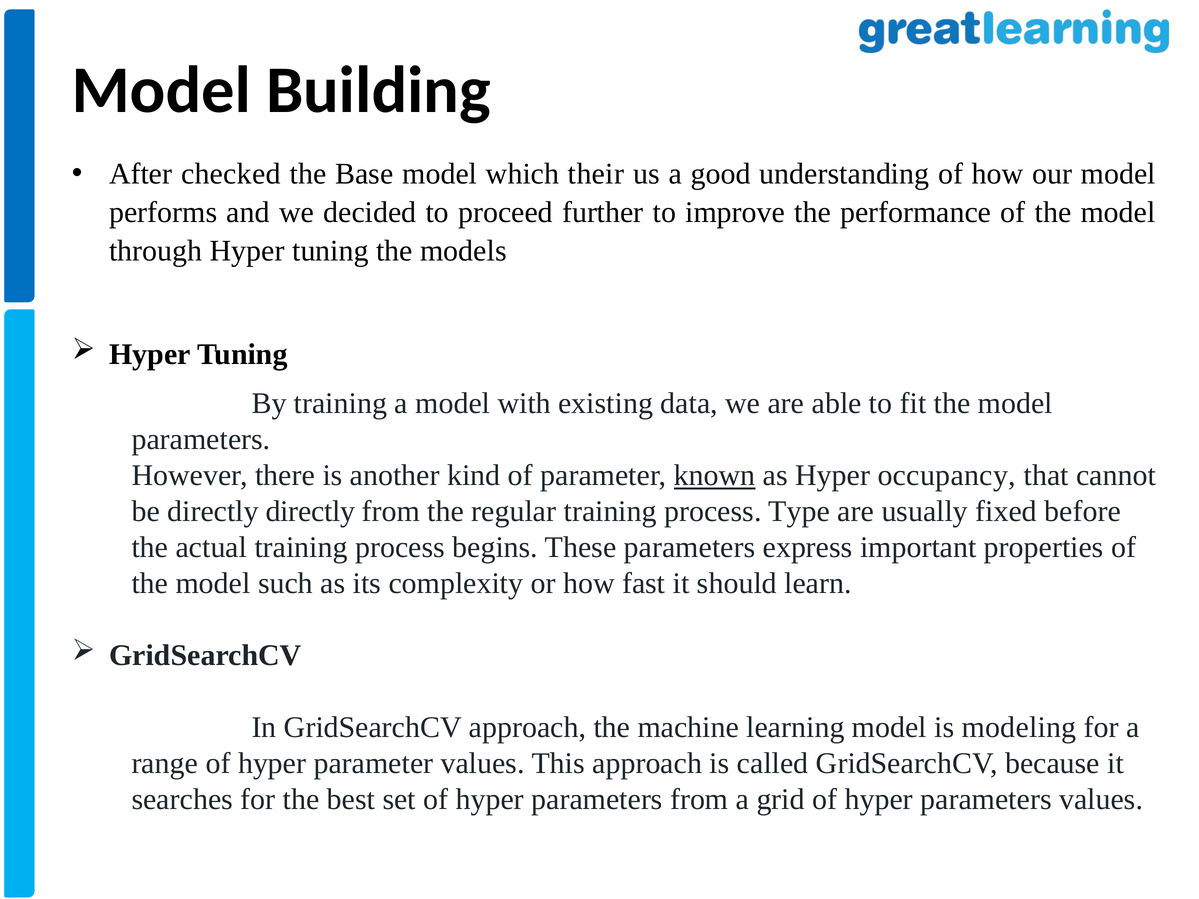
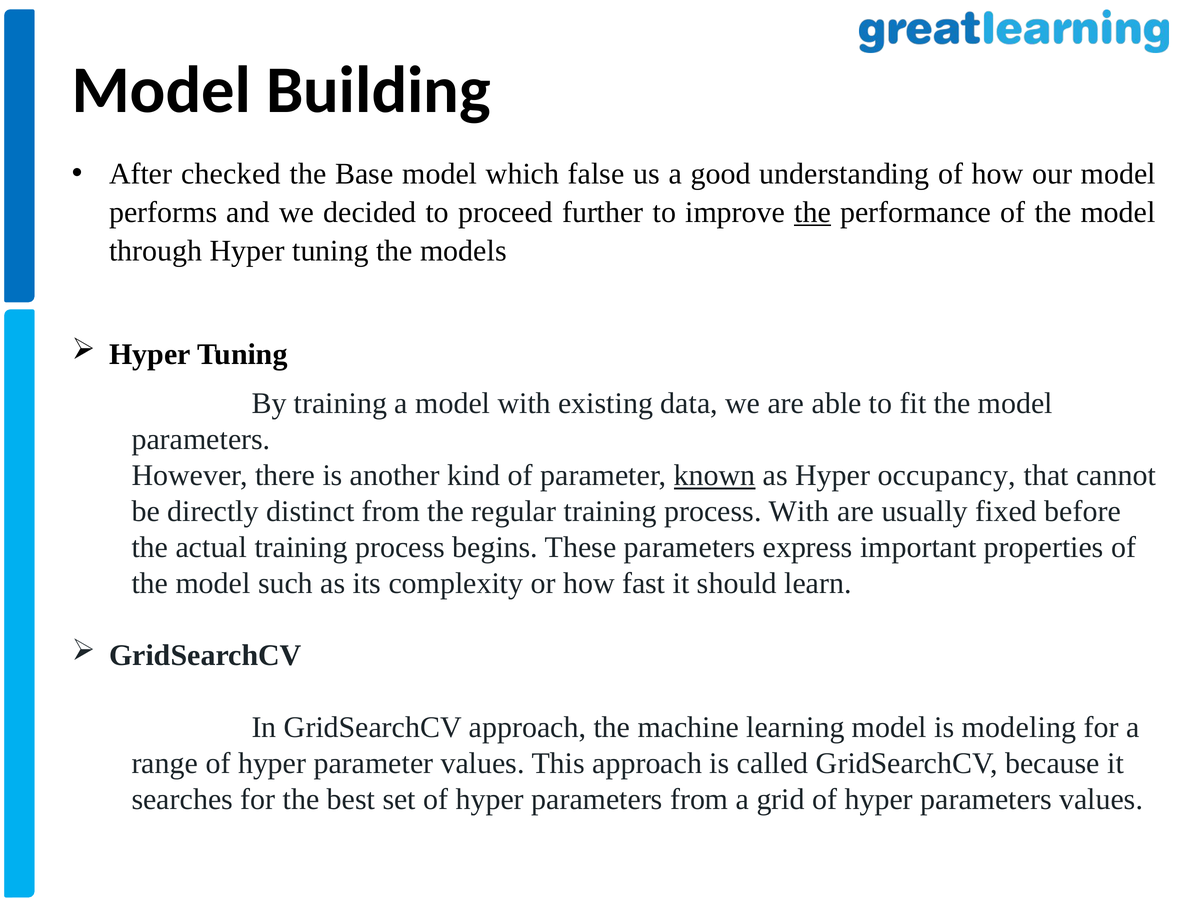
their: their -> false
the at (813, 212) underline: none -> present
directly directly: directly -> distinct
process Type: Type -> With
